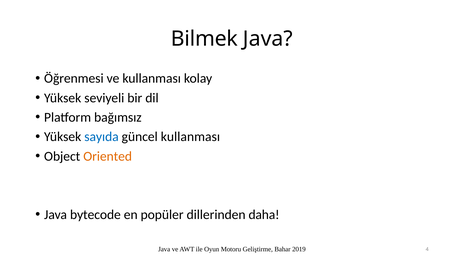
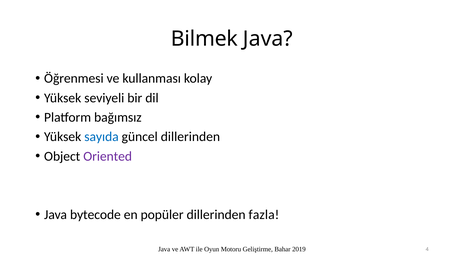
güncel kullanması: kullanması -> dillerinden
Oriented colour: orange -> purple
daha: daha -> fazla
